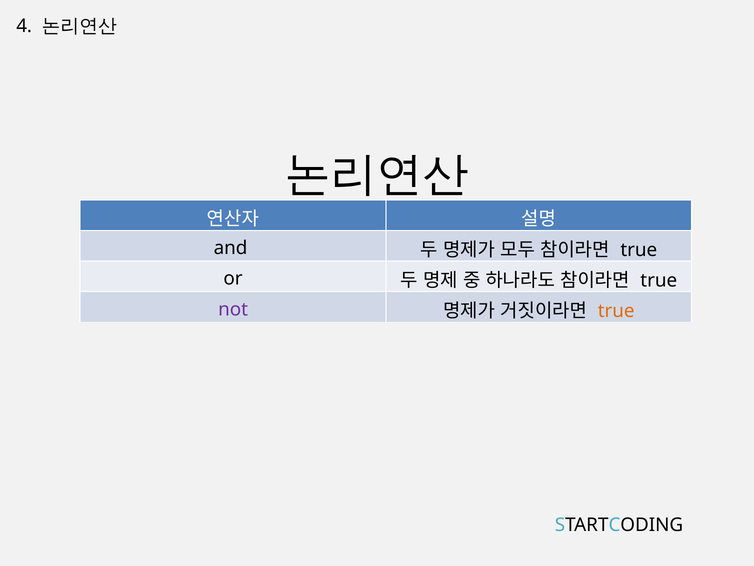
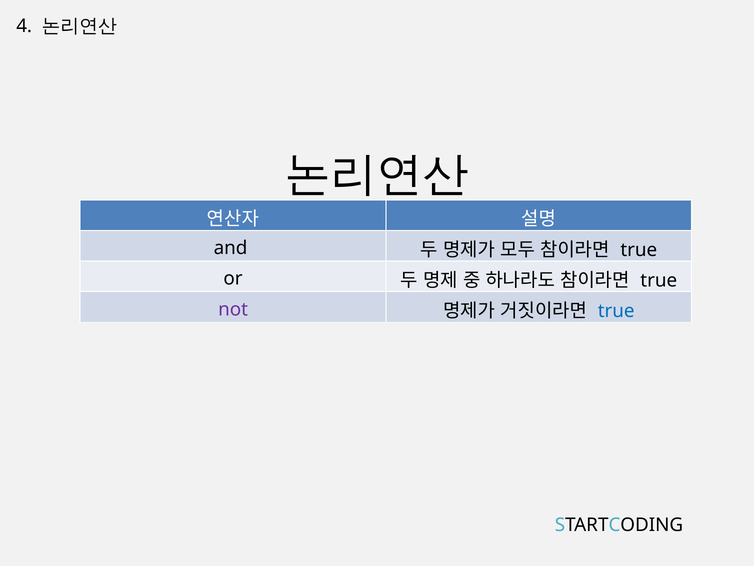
true at (616, 311) colour: orange -> blue
